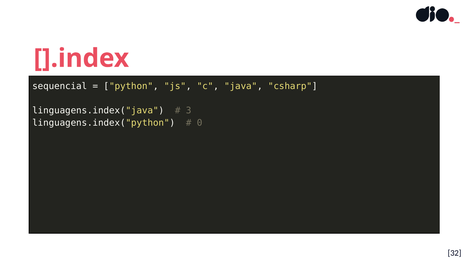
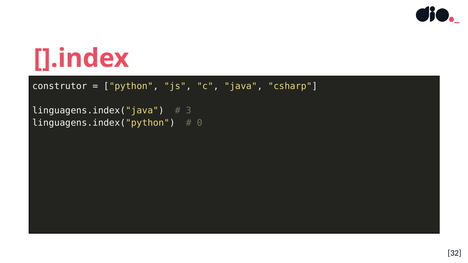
sequencial: sequencial -> construtor
